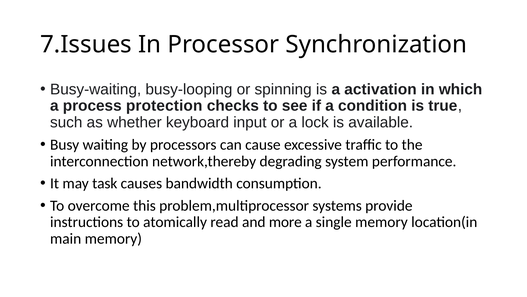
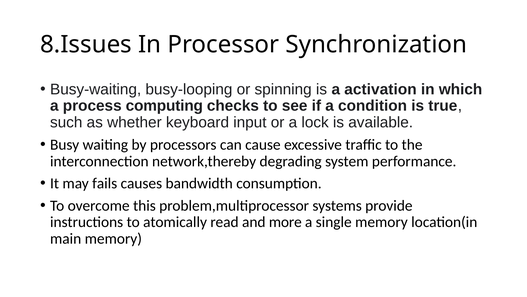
7.Issues: 7.Issues -> 8.Issues
protection: protection -> computing
task: task -> fails
